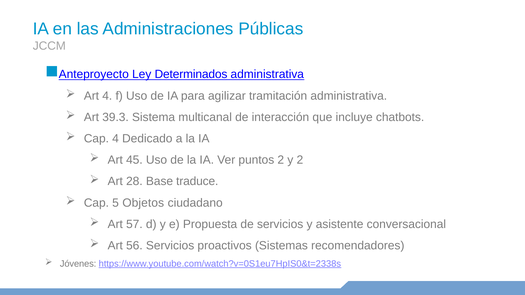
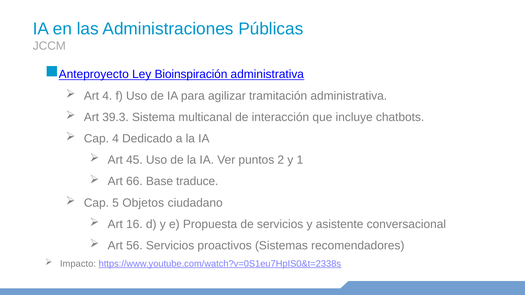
Determinados: Determinados -> Bioinspiración
y 2: 2 -> 1
28: 28 -> 66
57: 57 -> 16
Jóvenes: Jóvenes -> Impacto
